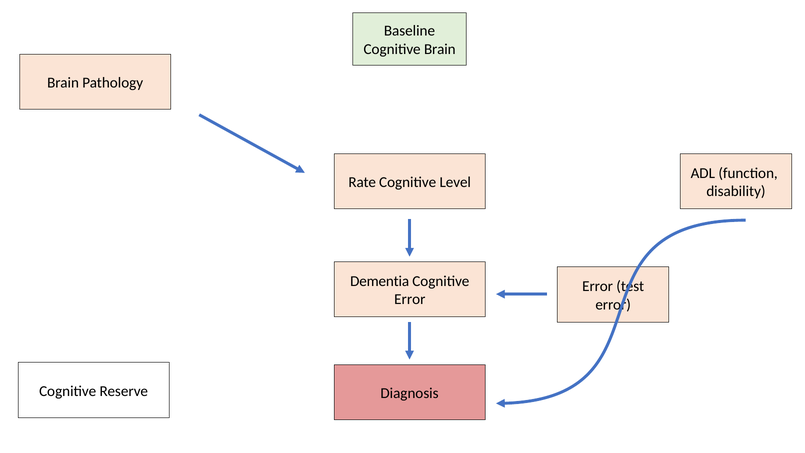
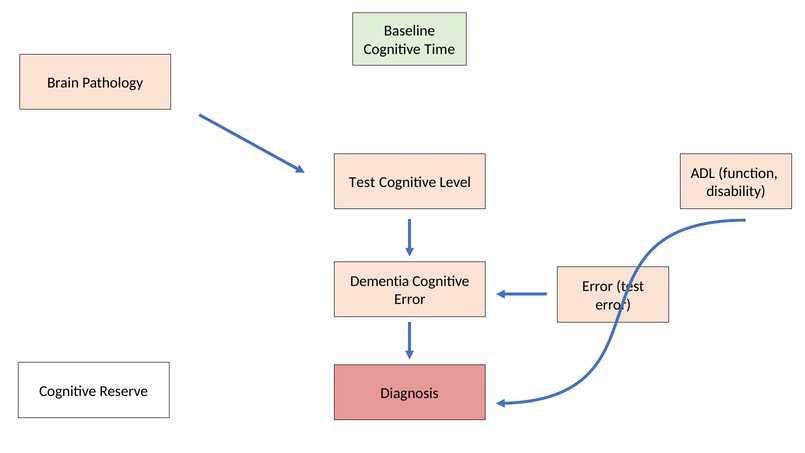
Cognitive Brain: Brain -> Time
Rate at (362, 182): Rate -> Test
